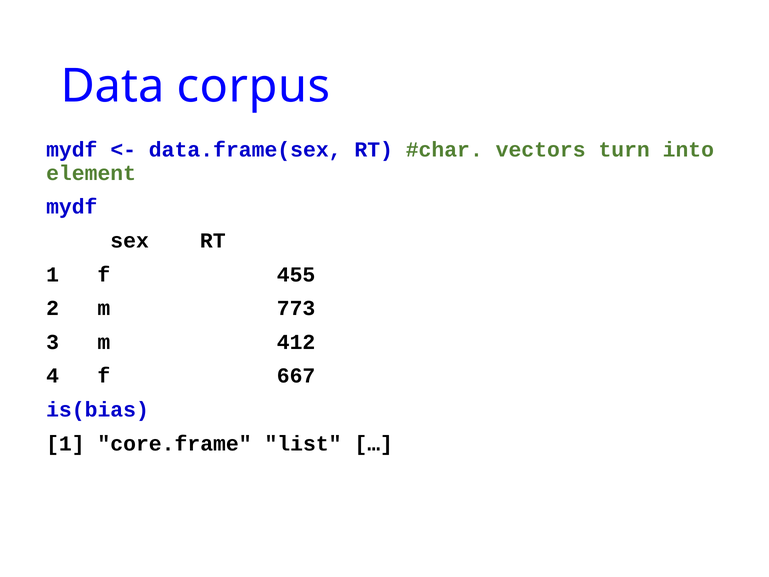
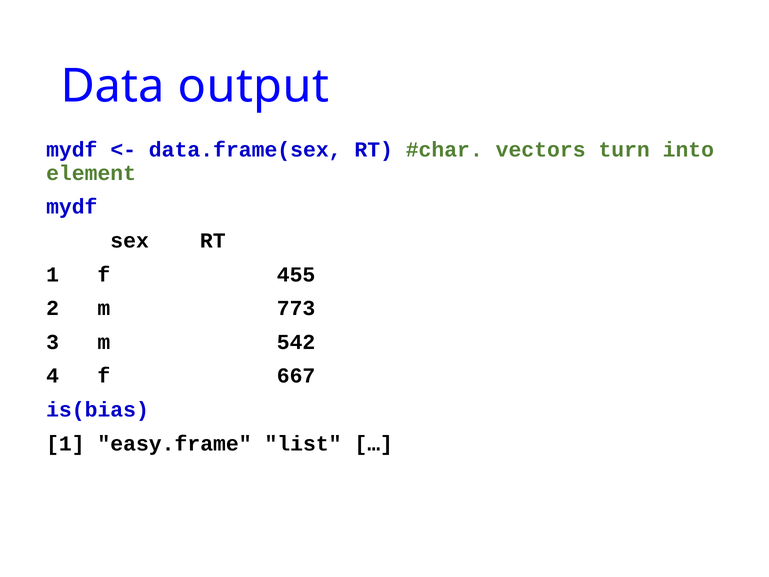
corpus: corpus -> output
412: 412 -> 542
core.frame: core.frame -> easy.frame
